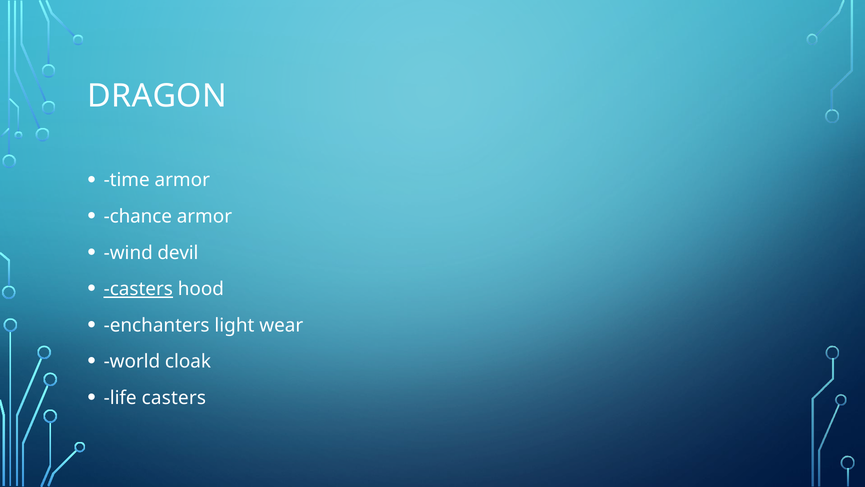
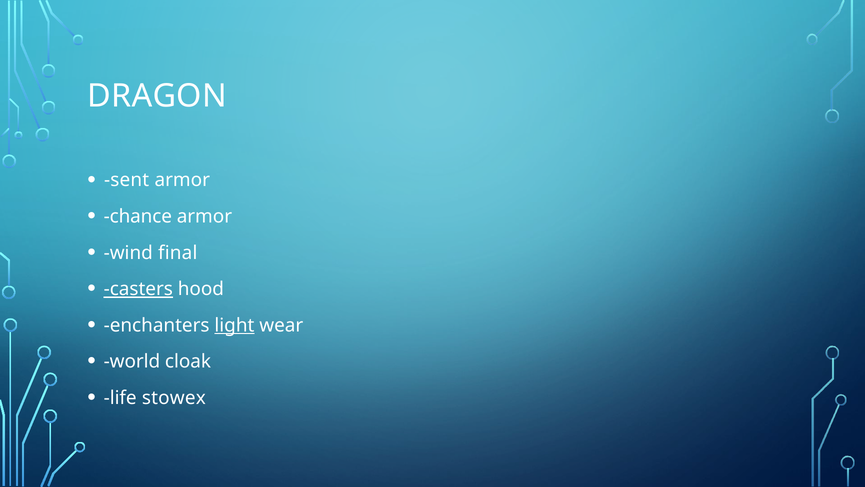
time: time -> sent
devil: devil -> final
light underline: none -> present
life casters: casters -> stowex
